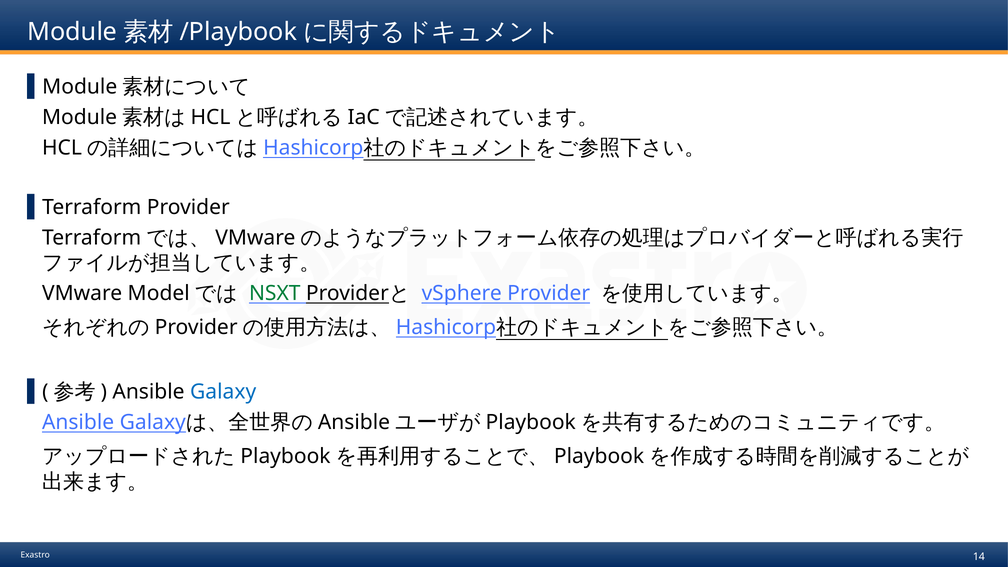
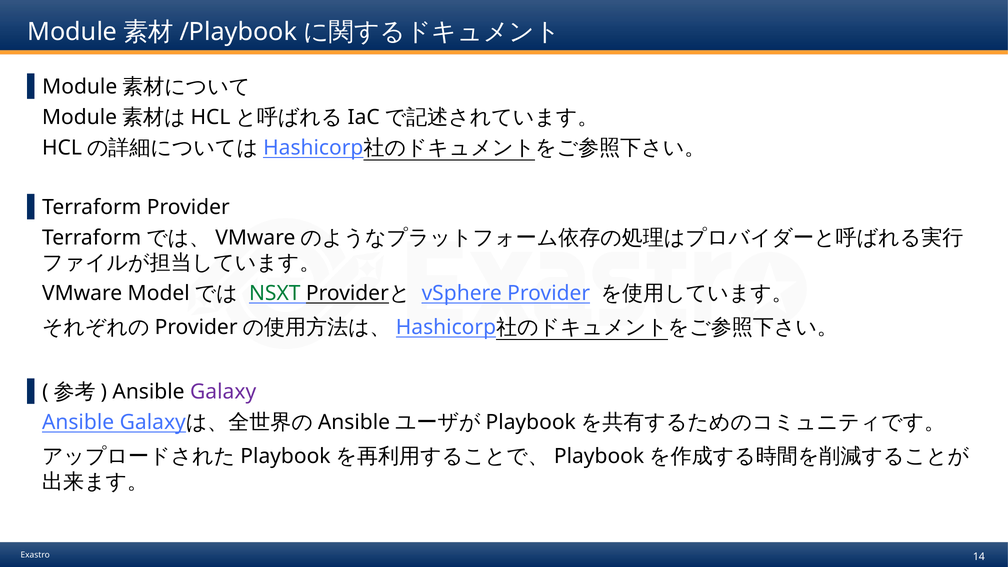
Galaxy colour: blue -> purple
